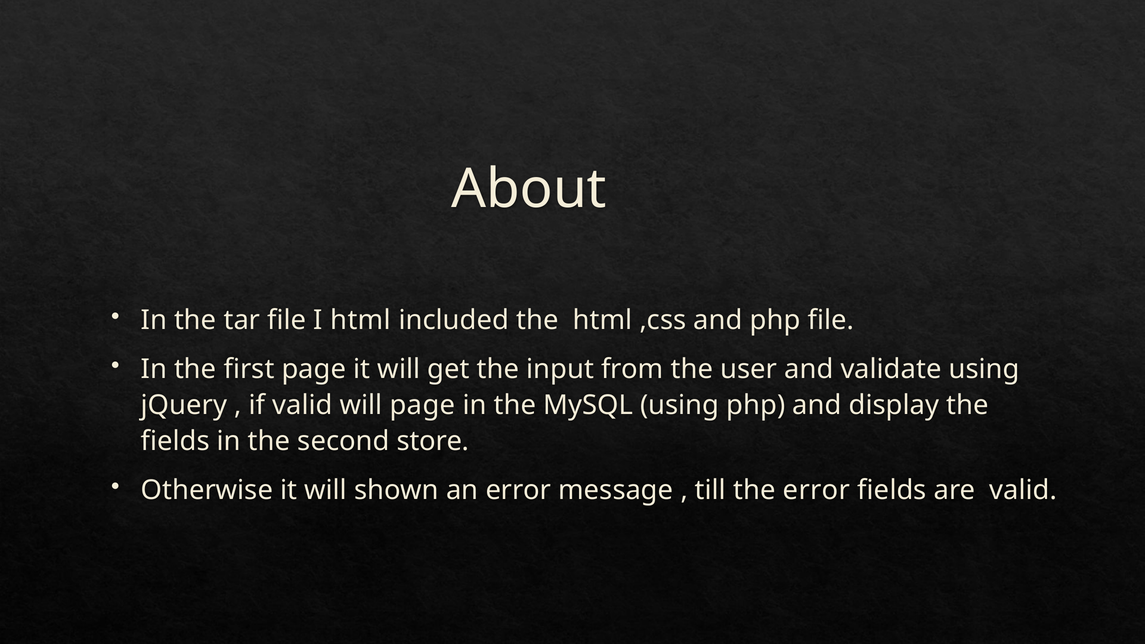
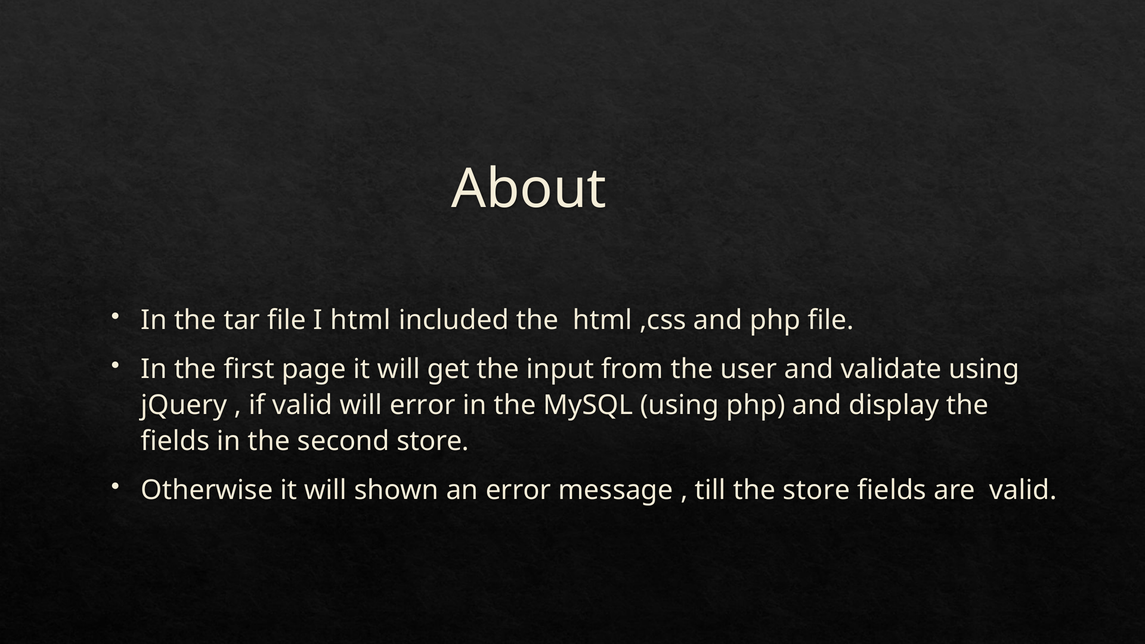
will page: page -> error
the error: error -> store
